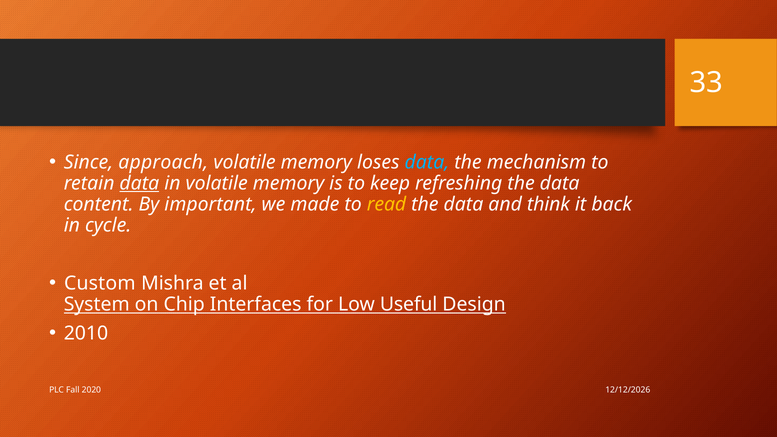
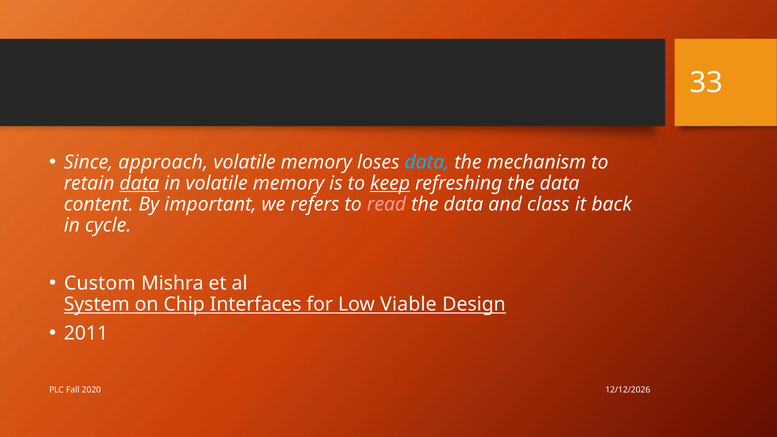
keep underline: none -> present
made: made -> refers
read colour: yellow -> pink
think: think -> class
Useful: Useful -> Viable
2010: 2010 -> 2011
